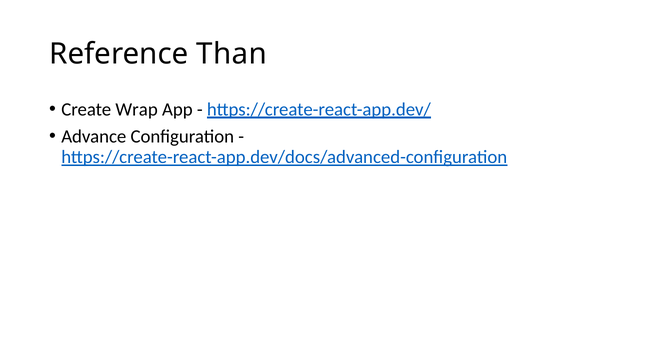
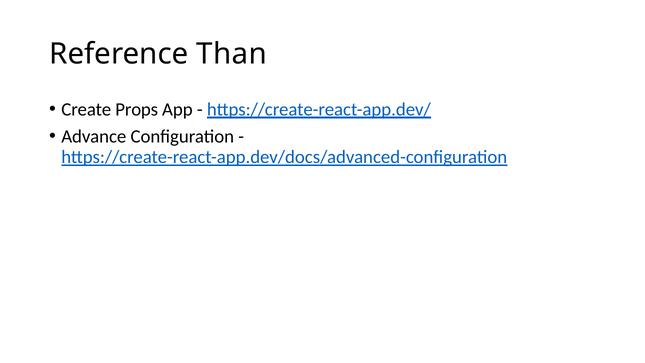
Wrap: Wrap -> Props
